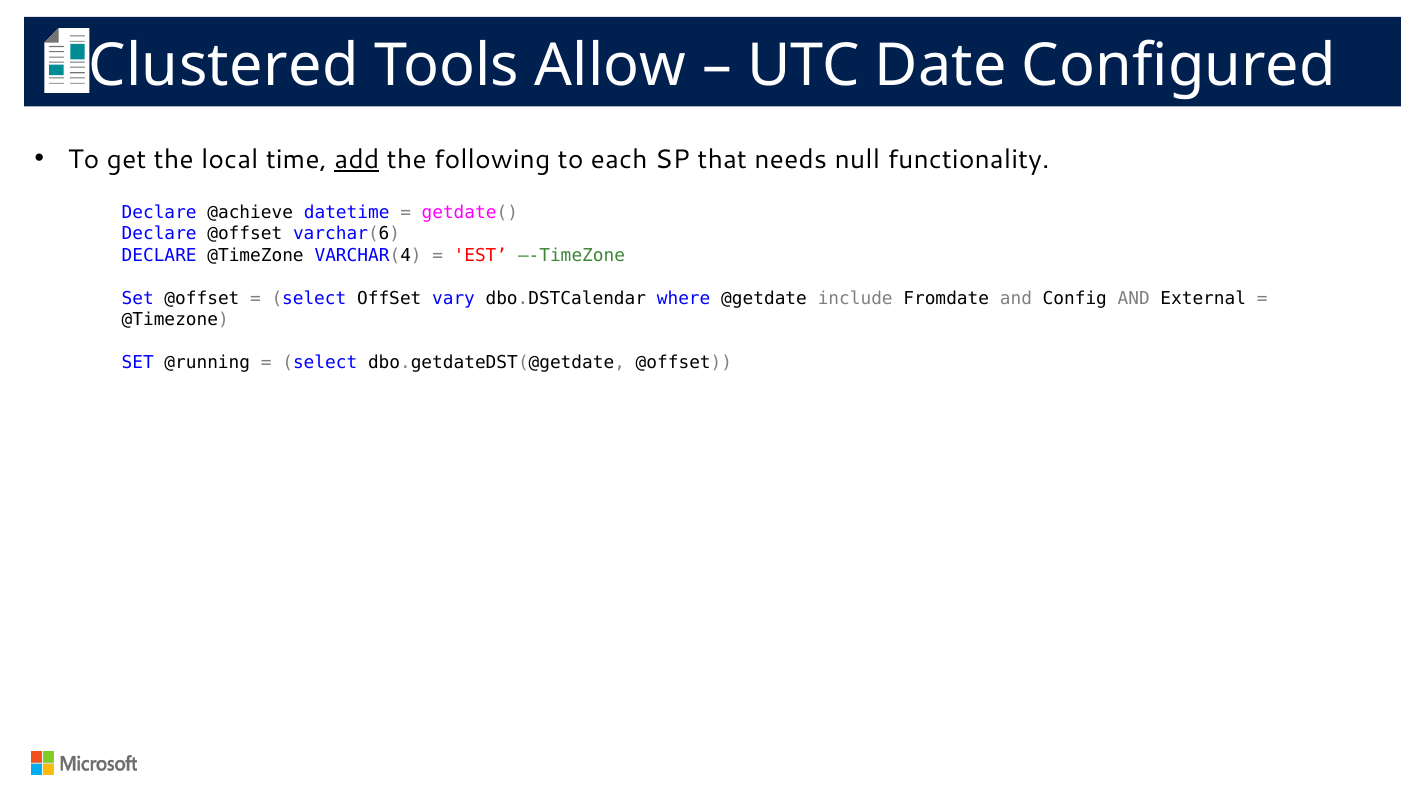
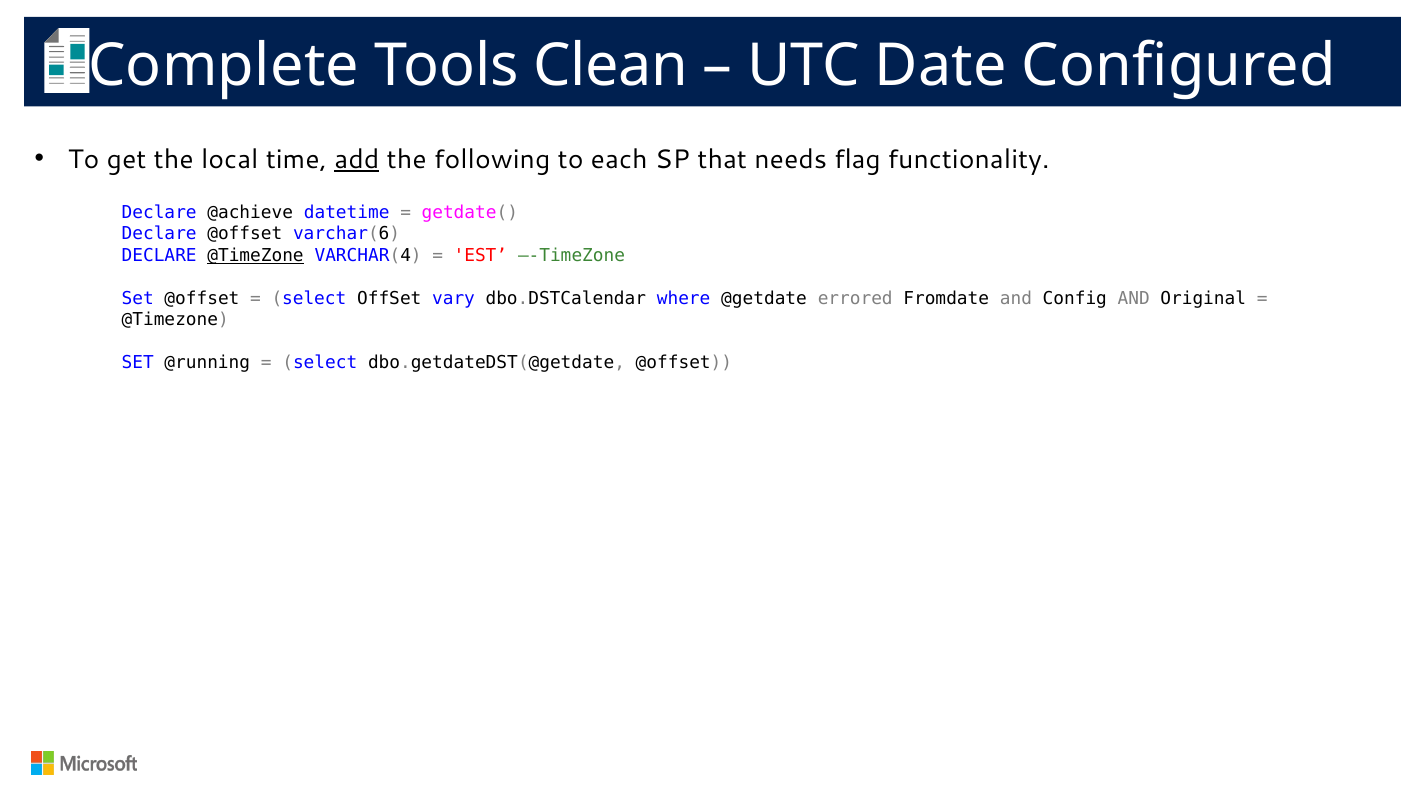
Clustered: Clustered -> Complete
Allow: Allow -> Clean
null: null -> flag
@TimeZone at (256, 256) underline: none -> present
include: include -> errored
External: External -> Original
